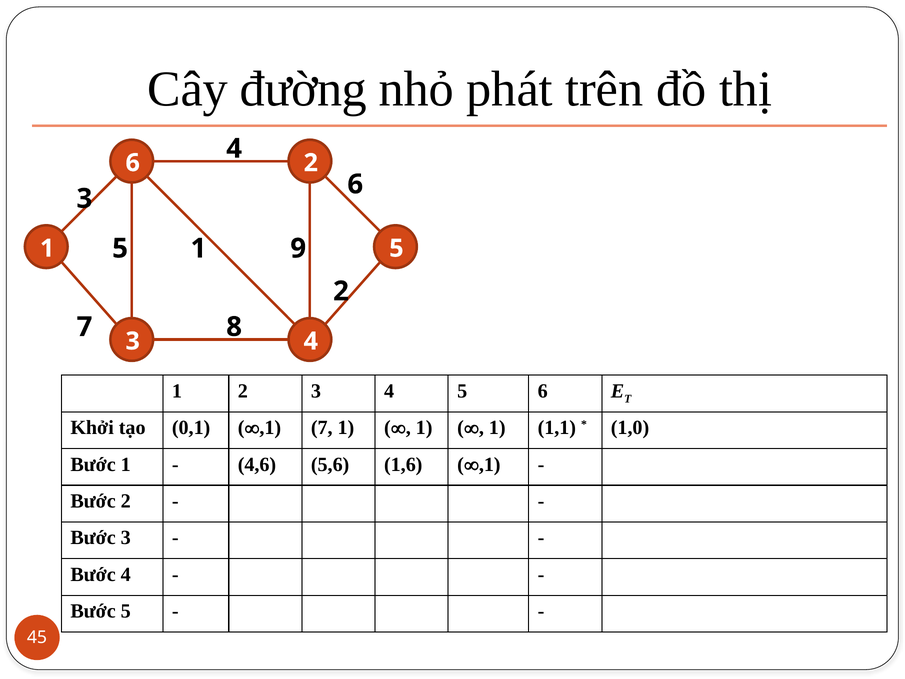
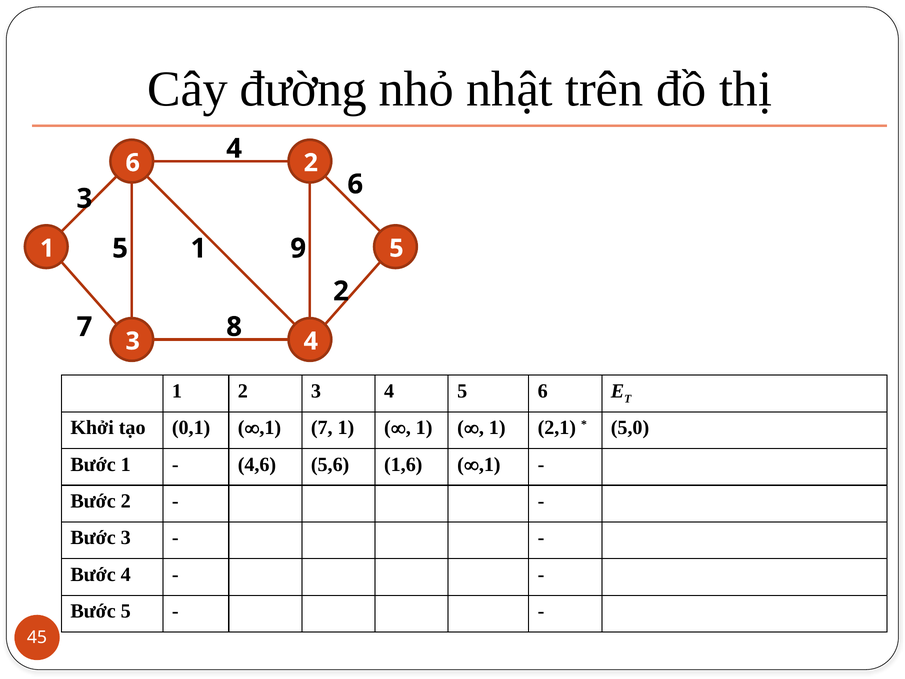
phát: phát -> nhật
1,1: 1,1 -> 2,1
1,0: 1,0 -> 5,0
